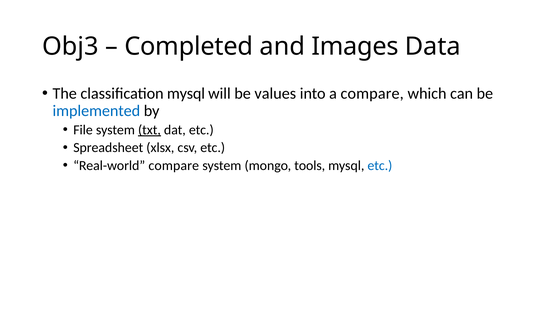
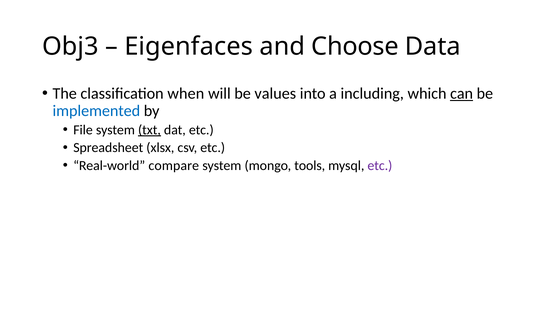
Completed: Completed -> Eigenfaces
Images: Images -> Choose
classification mysql: mysql -> when
a compare: compare -> including
can underline: none -> present
etc at (380, 166) colour: blue -> purple
